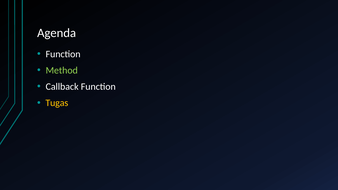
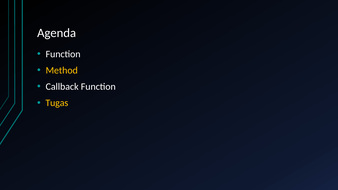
Method colour: light green -> yellow
